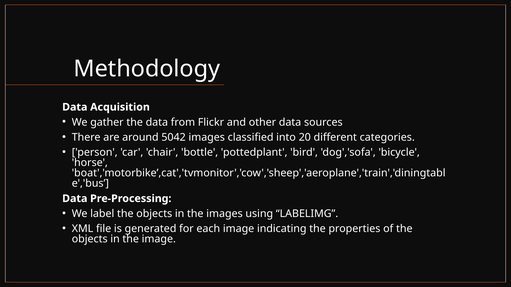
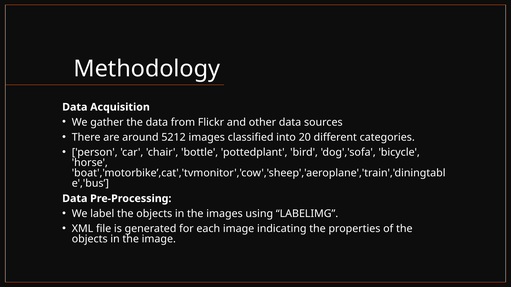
5042: 5042 -> 5212
